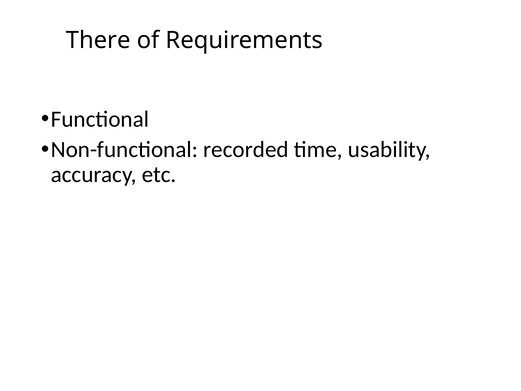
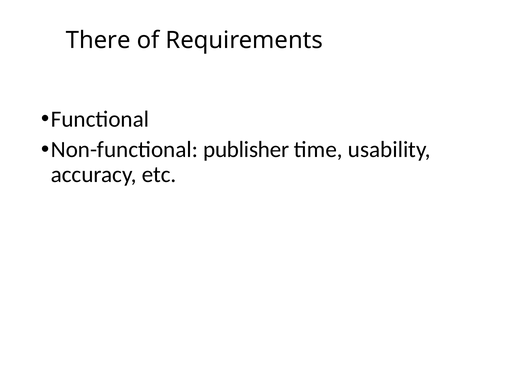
recorded: recorded -> publisher
